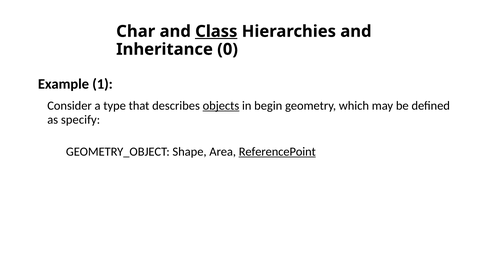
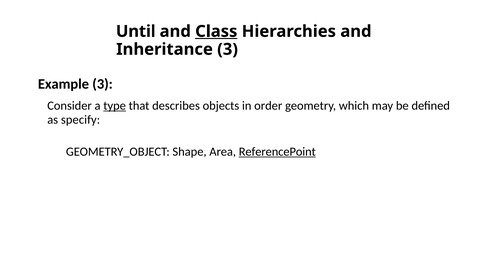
Char: Char -> Until
Inheritance 0: 0 -> 3
Example 1: 1 -> 3
type underline: none -> present
objects underline: present -> none
begin: begin -> order
